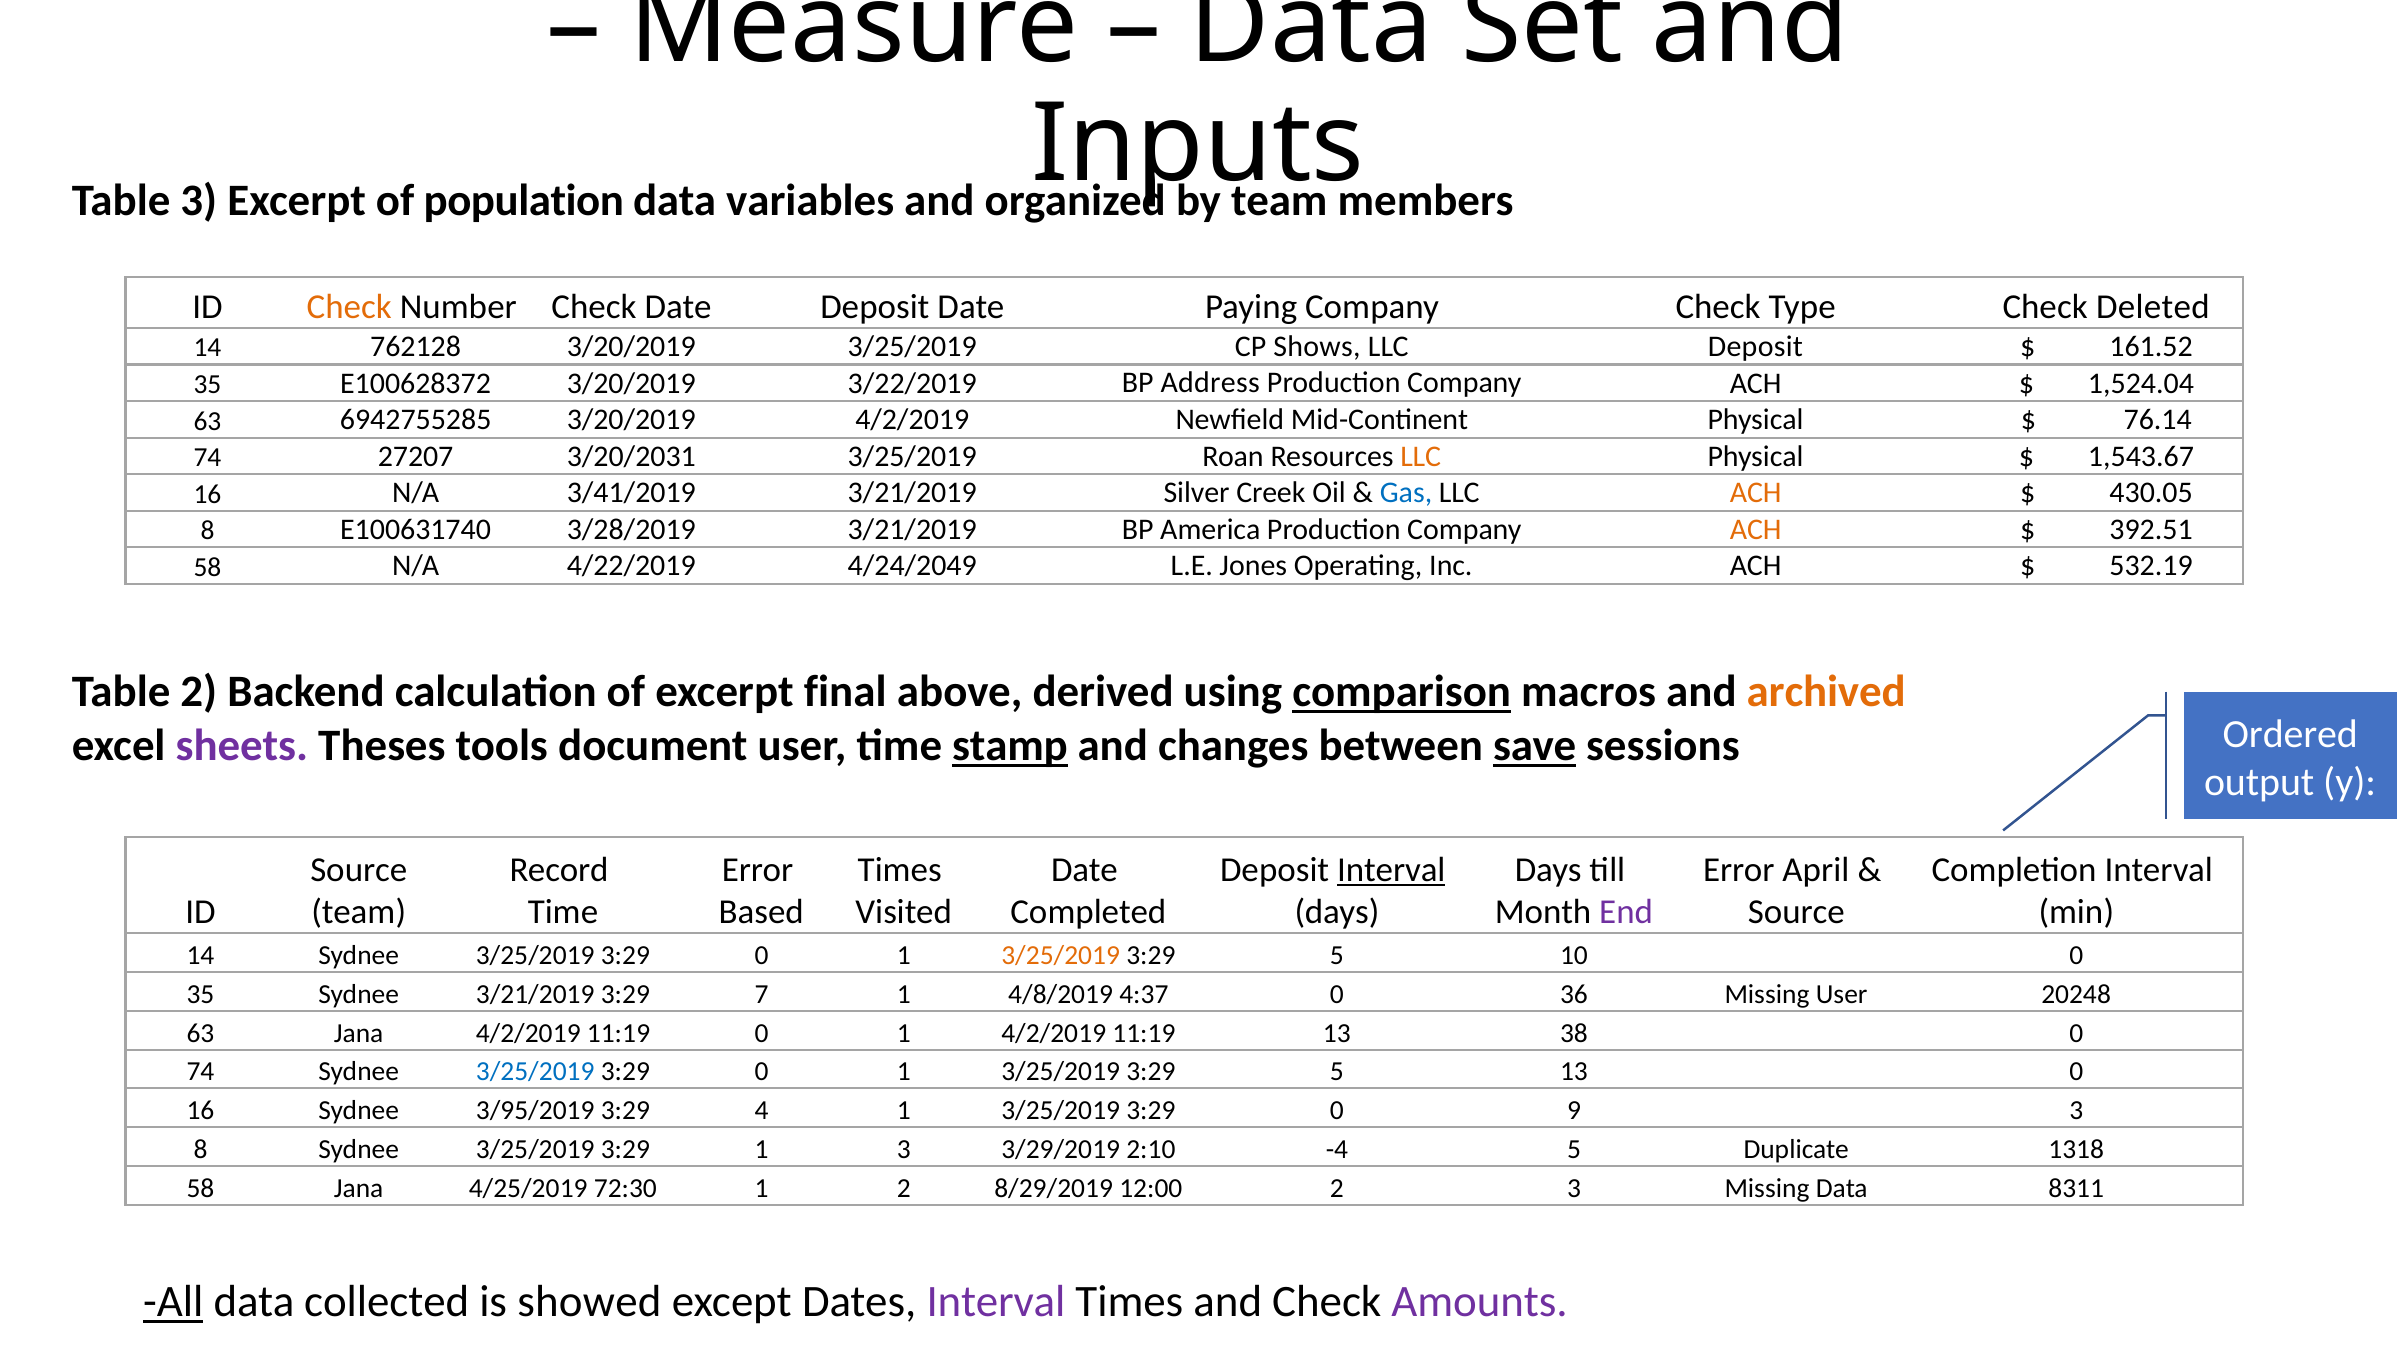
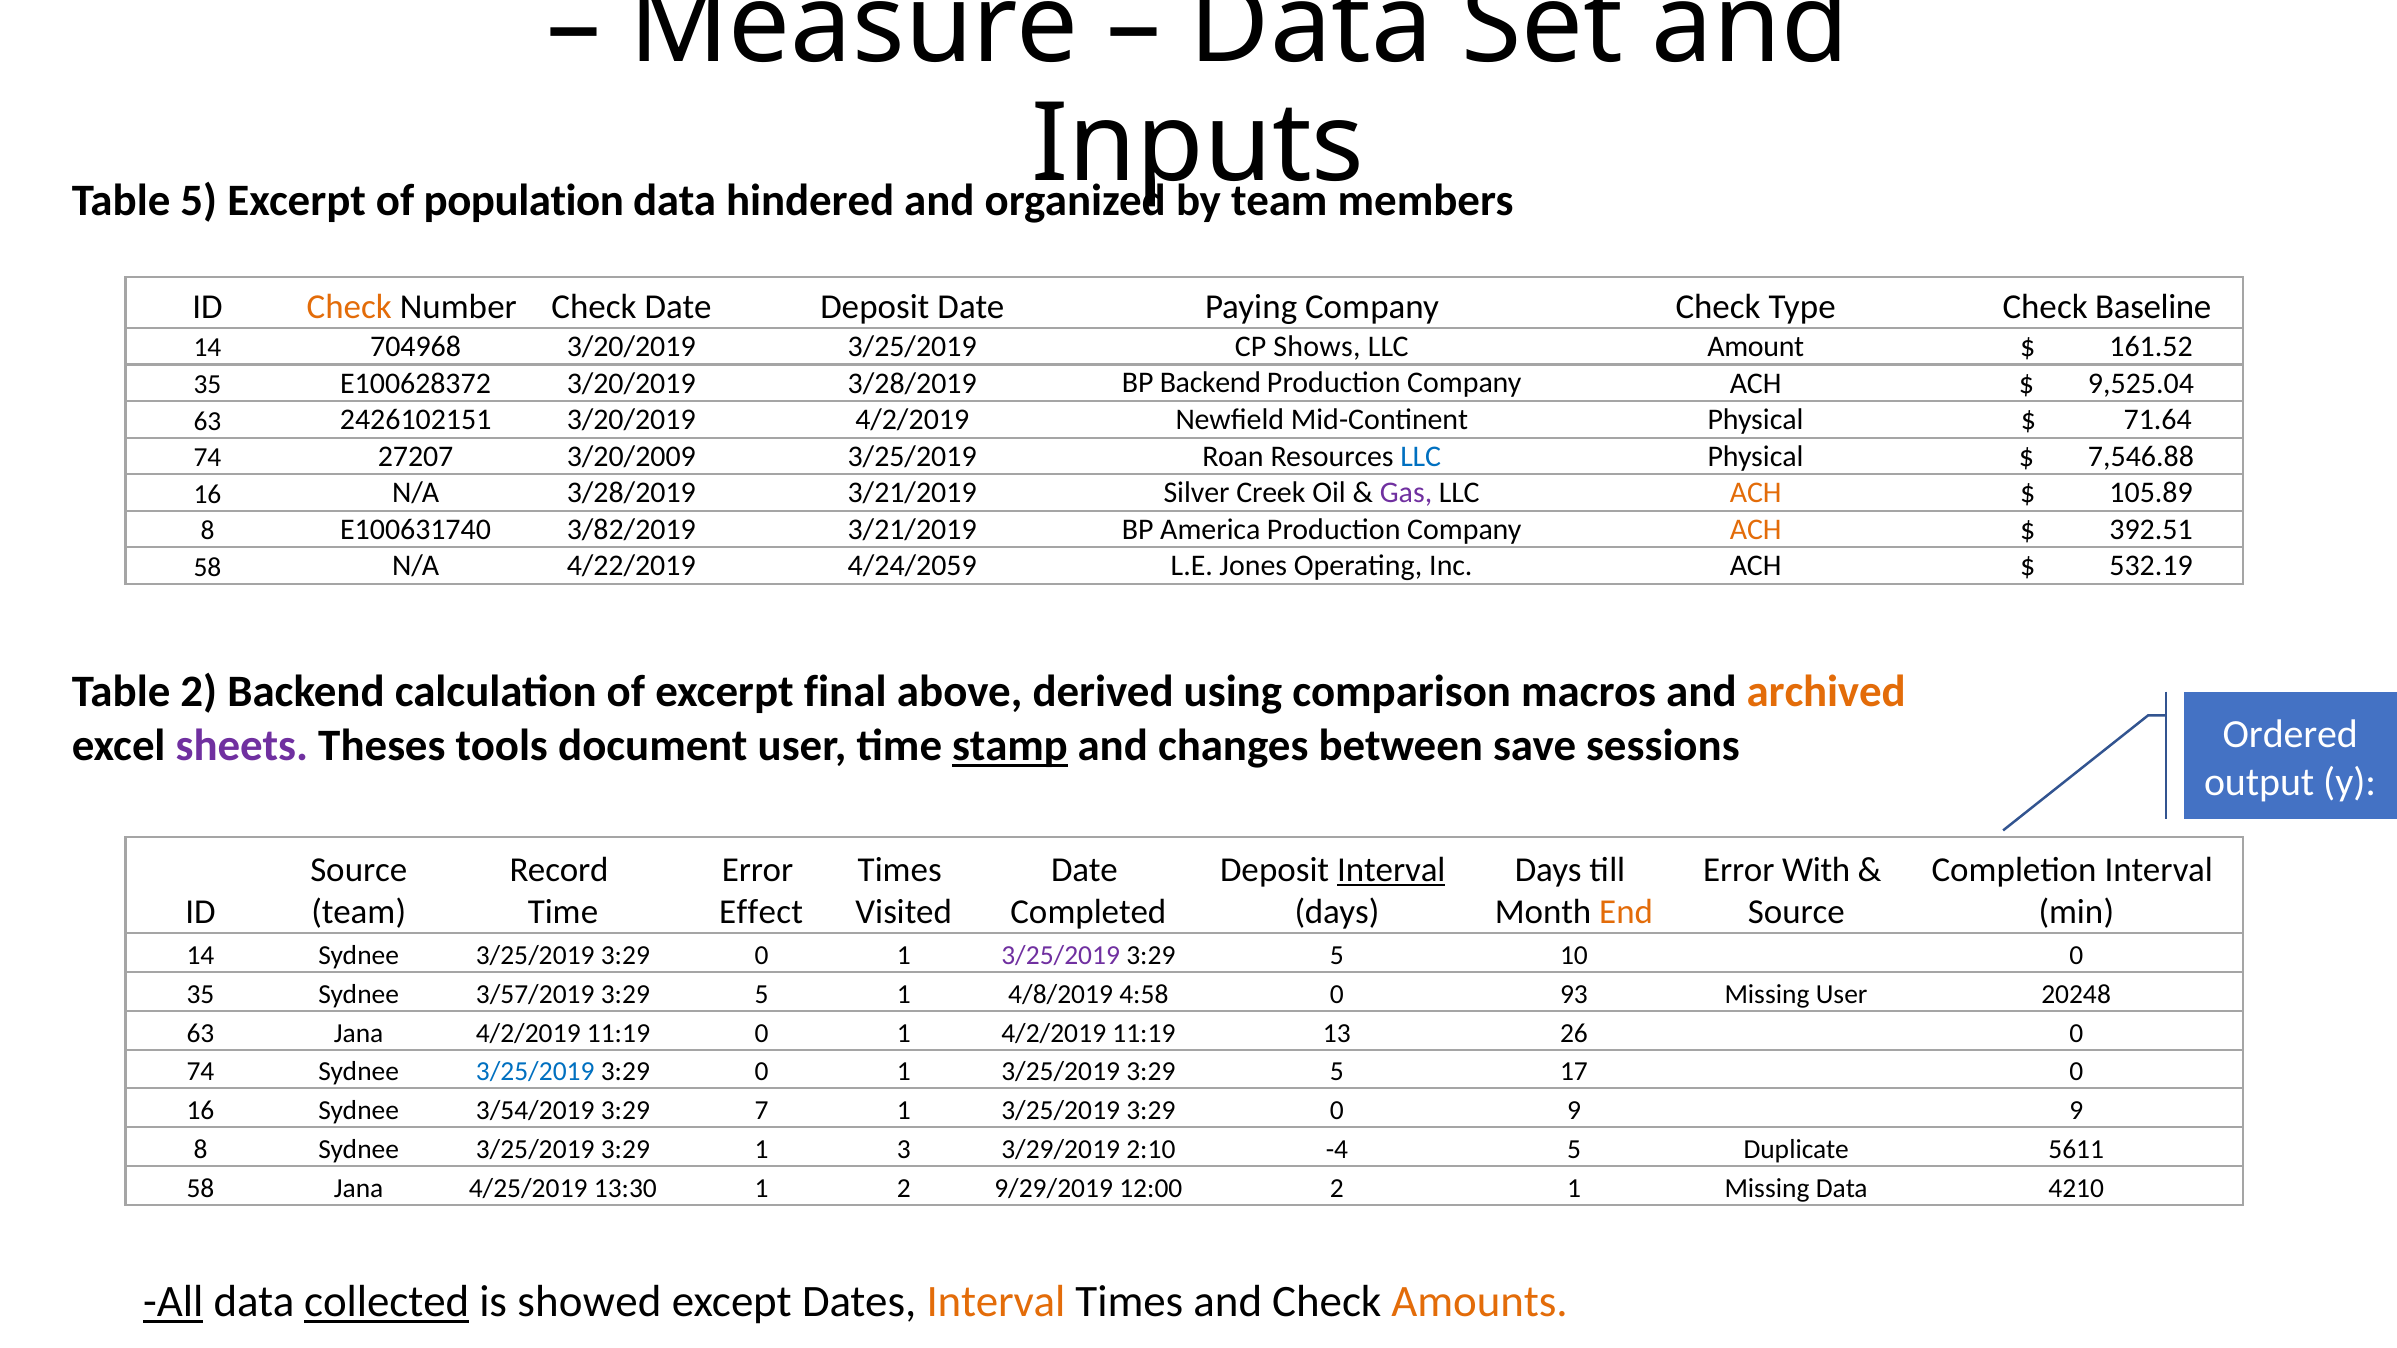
Table 3: 3 -> 5
variables: variables -> hindered
Deleted: Deleted -> Baseline
762128: 762128 -> 704968
LLC Deposit: Deposit -> Amount
3/20/2019 3/22/2019: 3/22/2019 -> 3/28/2019
BP Address: Address -> Backend
1,524.04: 1,524.04 -> 9,525.04
6942755285: 6942755285 -> 2426102151
76.14: 76.14 -> 71.64
3/20/2031: 3/20/2031 -> 3/20/2009
LLC at (1421, 456) colour: orange -> blue
1,543.67: 1,543.67 -> 7,546.88
N/A 3/41/2019: 3/41/2019 -> 3/28/2019
Gas colour: blue -> purple
430.05: 430.05 -> 105.89
3/28/2019: 3/28/2019 -> 3/82/2019
4/24/2049: 4/24/2049 -> 4/24/2059
comparison underline: present -> none
save underline: present -> none
April: April -> With
Based: Based -> Effect
End colour: purple -> orange
3/25/2019 at (1061, 956) colour: orange -> purple
Sydnee 3/21/2019: 3/21/2019 -> 3/57/2019
7 at (762, 994): 7 -> 5
4:37: 4:37 -> 4:58
36: 36 -> 93
38: 38 -> 26
5 13: 13 -> 17
3/95/2019: 3/95/2019 -> 3/54/2019
4: 4 -> 7
9 3: 3 -> 9
1318: 1318 -> 5611
72:30: 72:30 -> 13:30
8/29/2019: 8/29/2019 -> 9/29/2019
2 3: 3 -> 1
8311: 8311 -> 4210
collected underline: none -> present
Interval at (996, 1302) colour: purple -> orange
Amounts colour: purple -> orange
